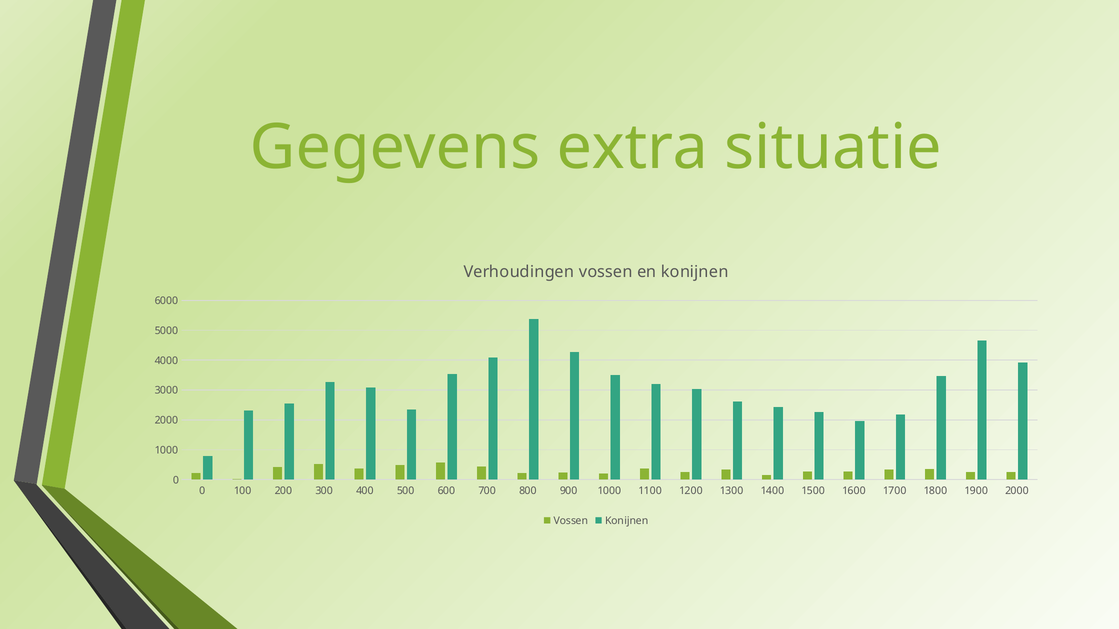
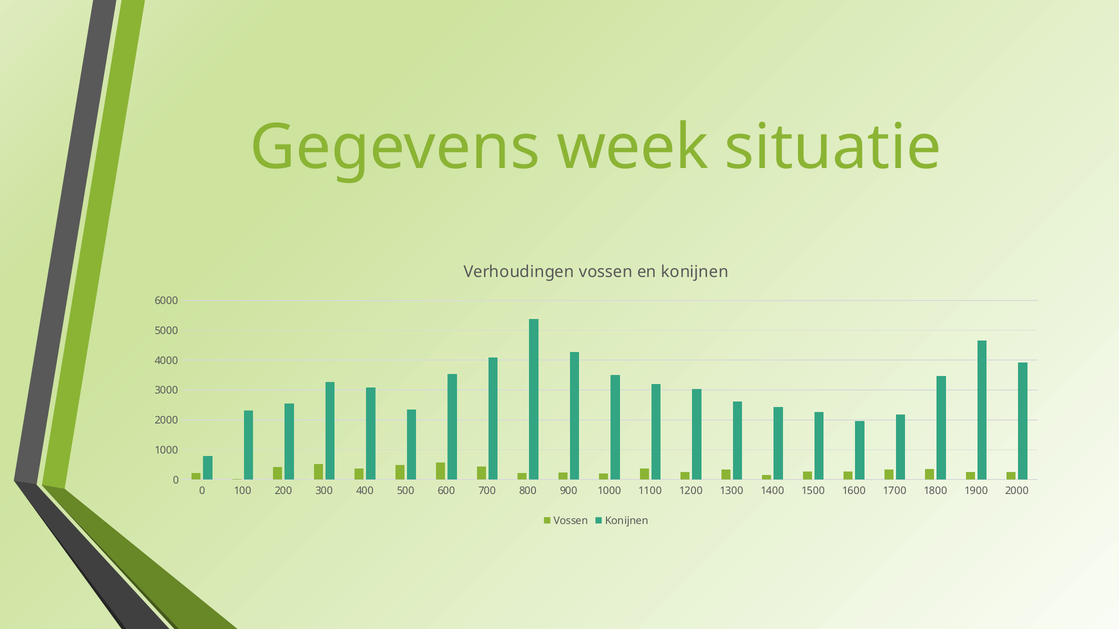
extra: extra -> week
